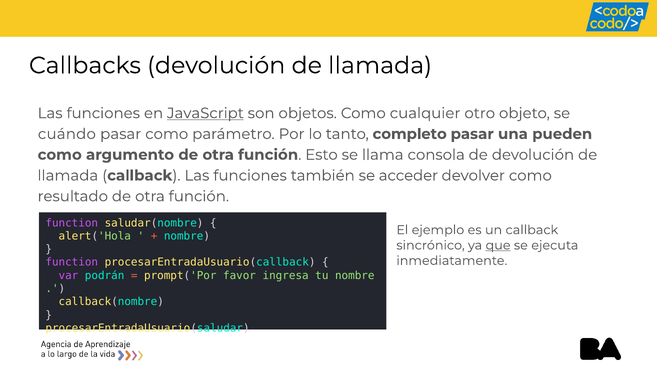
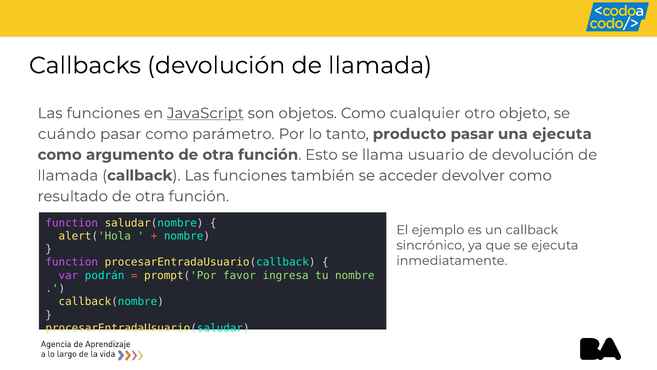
completo: completo -> producto
una pueden: pueden -> ejecuta
consola: consola -> usuario
que underline: present -> none
